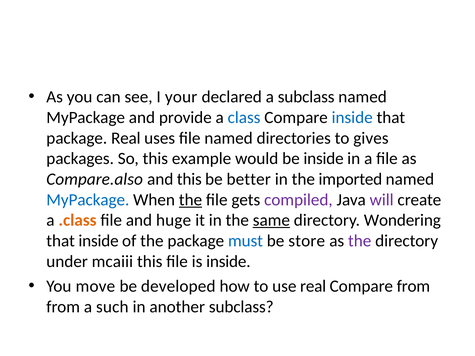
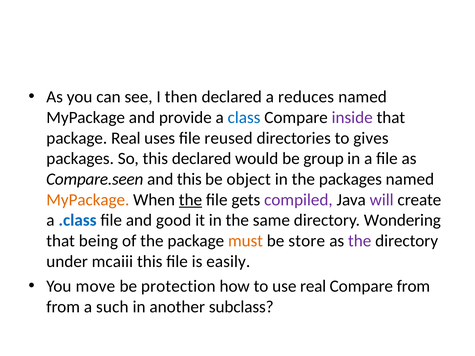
your: your -> then
a subclass: subclass -> reduces
inside at (352, 118) colour: blue -> purple
file named: named -> reused
this example: example -> declared
be inside: inside -> group
Compare.also: Compare.also -> Compare.seen
better: better -> object
the imported: imported -> packages
MyPackage at (88, 200) colour: blue -> orange
.class colour: orange -> blue
huge: huge -> good
same underline: present -> none
that inside: inside -> being
must colour: blue -> orange
is inside: inside -> easily
developed: developed -> protection
